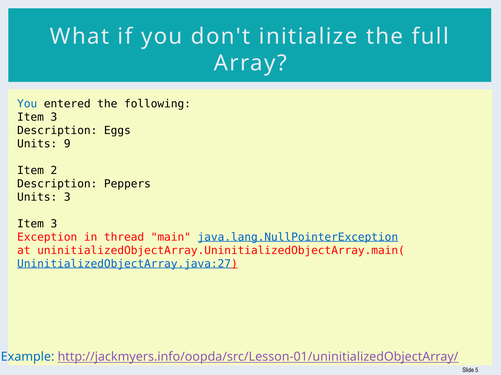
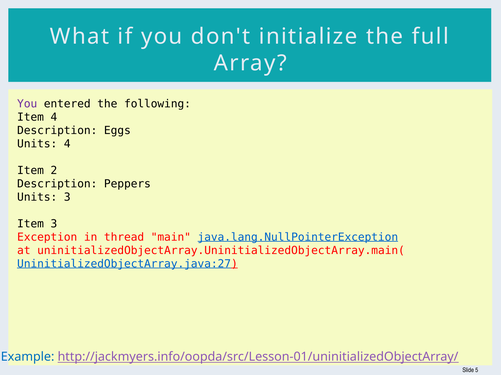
You at (27, 104) colour: blue -> purple
3 at (54, 117): 3 -> 4
Units 9: 9 -> 4
